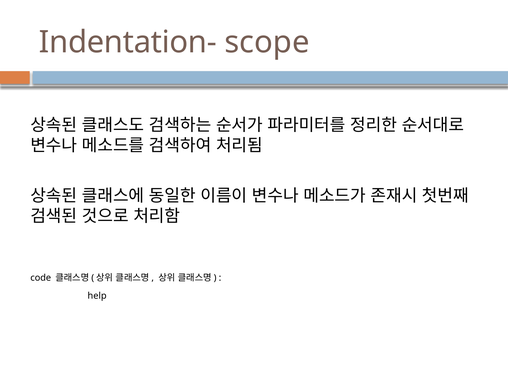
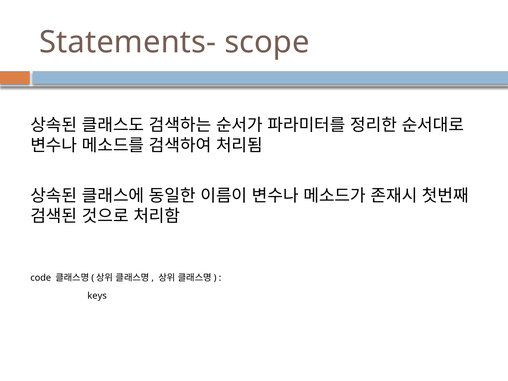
Indentation-: Indentation- -> Statements-
help: help -> keys
